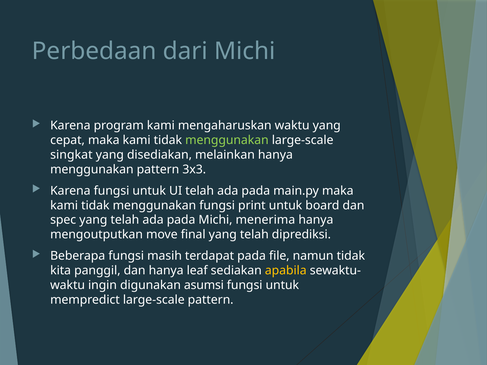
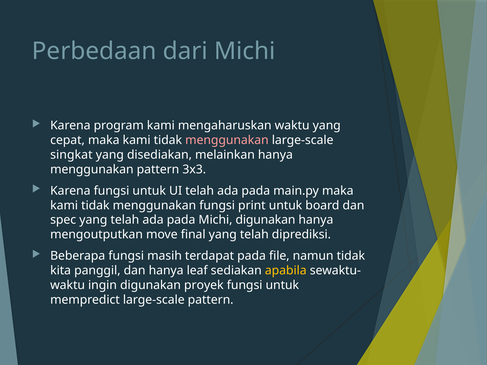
menggunakan at (227, 140) colour: light green -> pink
Michi menerima: menerima -> digunakan
asumsi: asumsi -> proyek
